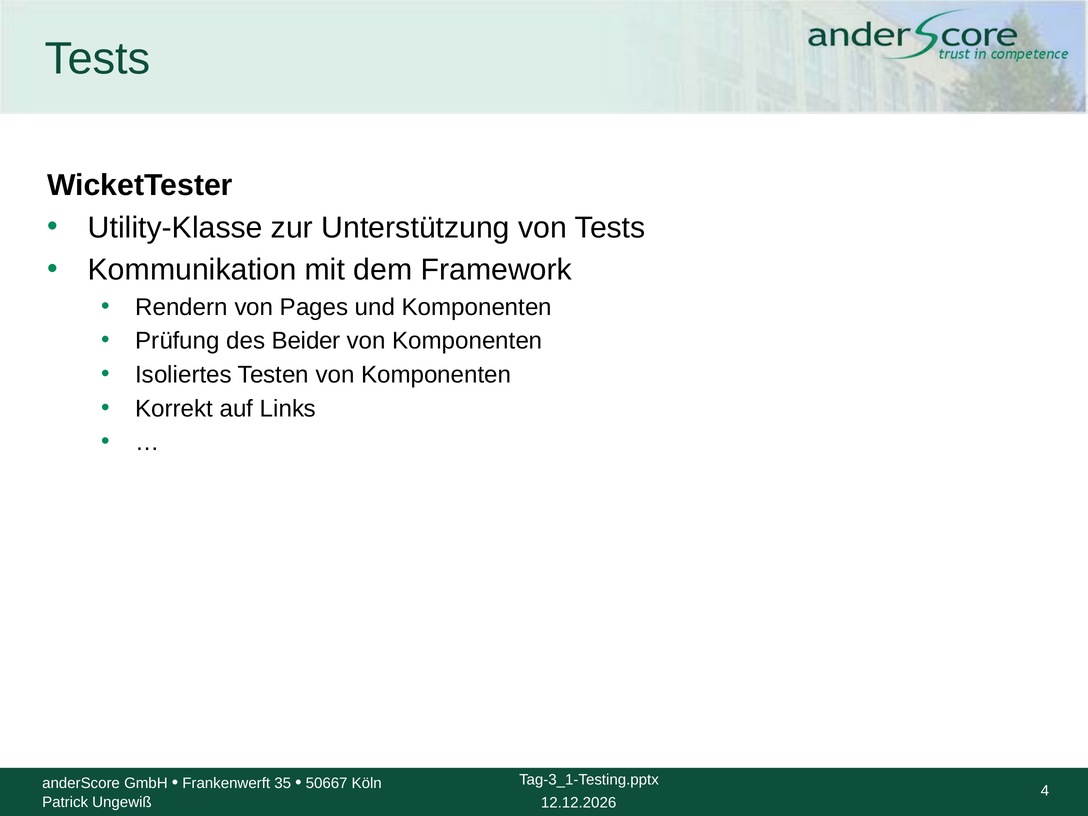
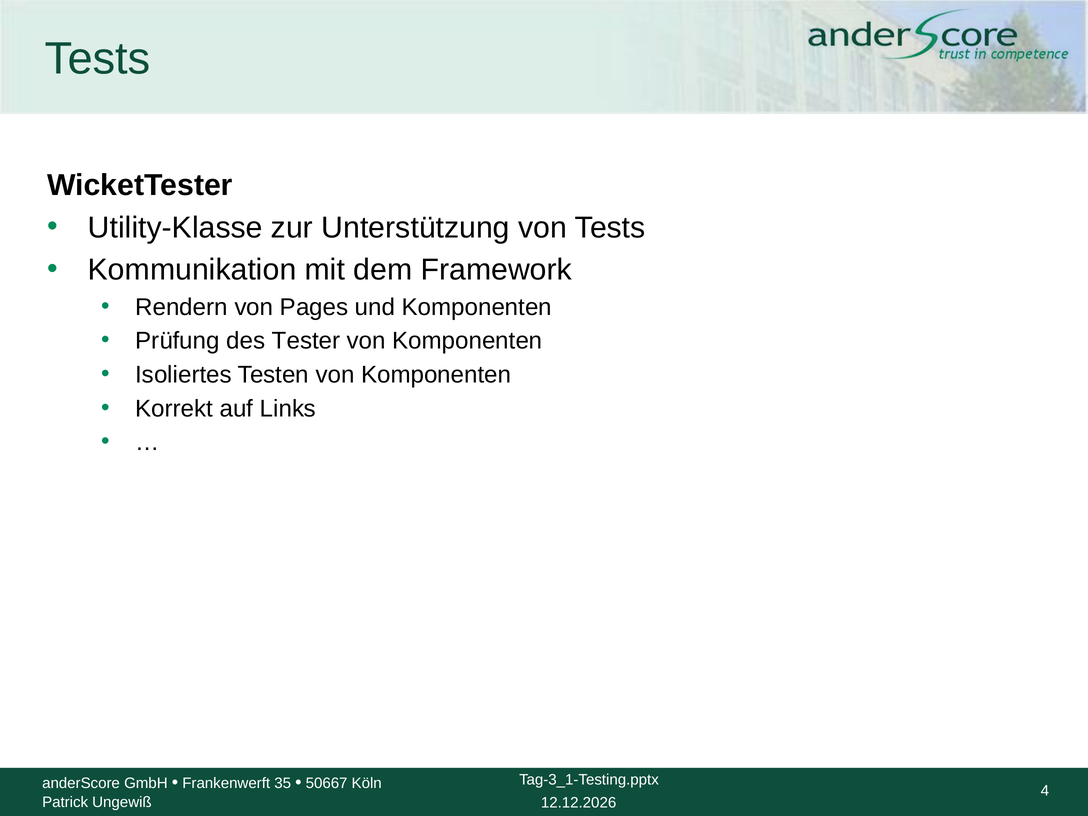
Beider: Beider -> Tester
